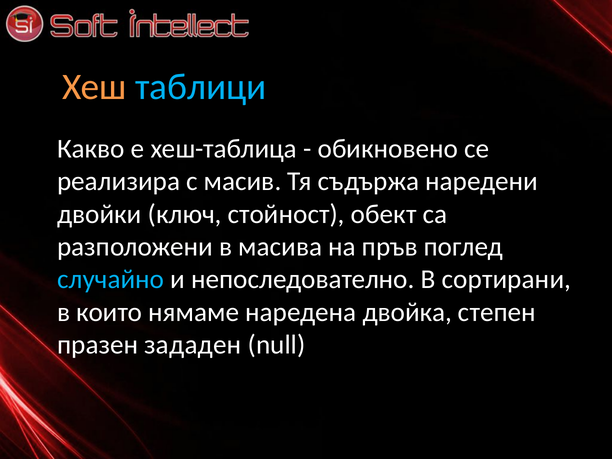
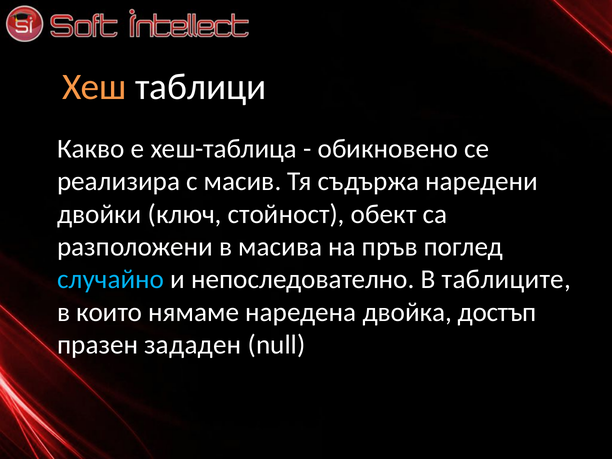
таблици colour: light blue -> white
сортирани: сортирани -> таблиците
степен: степен -> достъп
